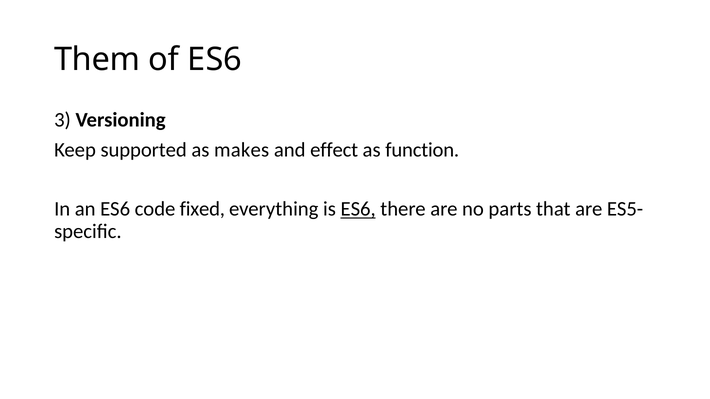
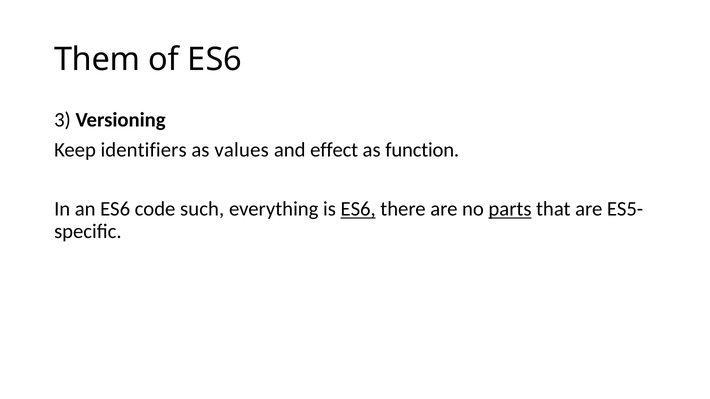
supported: supported -> identifiers
makes: makes -> values
fixed: fixed -> such
parts underline: none -> present
